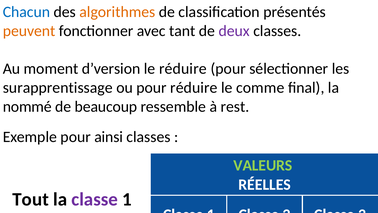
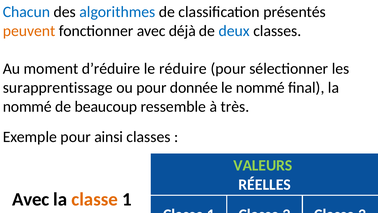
algorithmes colour: orange -> blue
tant: tant -> déjà
deux colour: purple -> blue
d’version: d’version -> d’réduire
pour réduire: réduire -> donnée
le comme: comme -> nommé
rest: rest -> très
Tout at (31, 199): Tout -> Avec
classe at (95, 199) colour: purple -> orange
